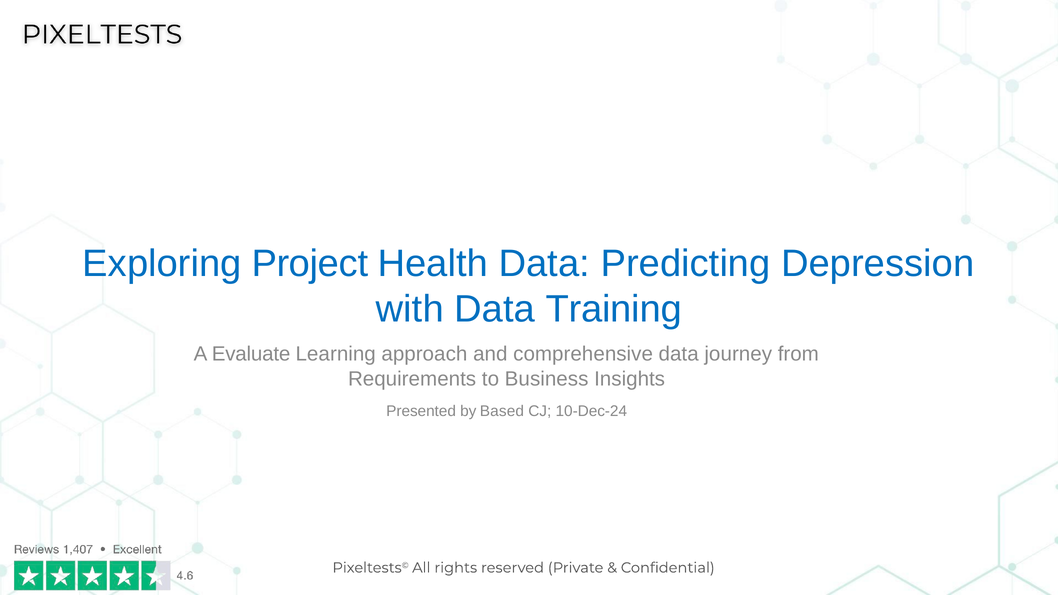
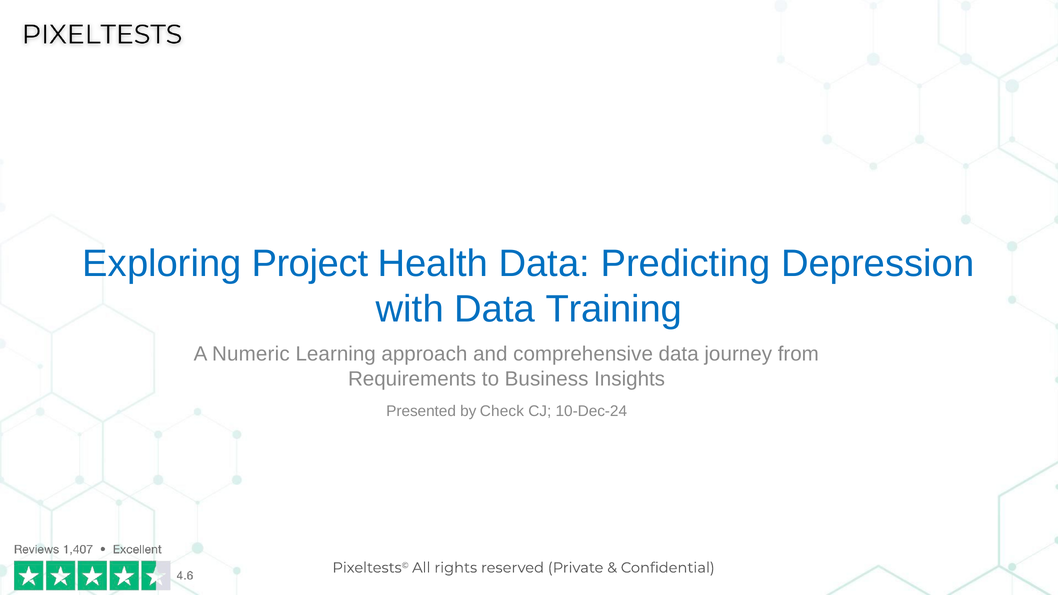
Evaluate: Evaluate -> Numeric
Based: Based -> Check
